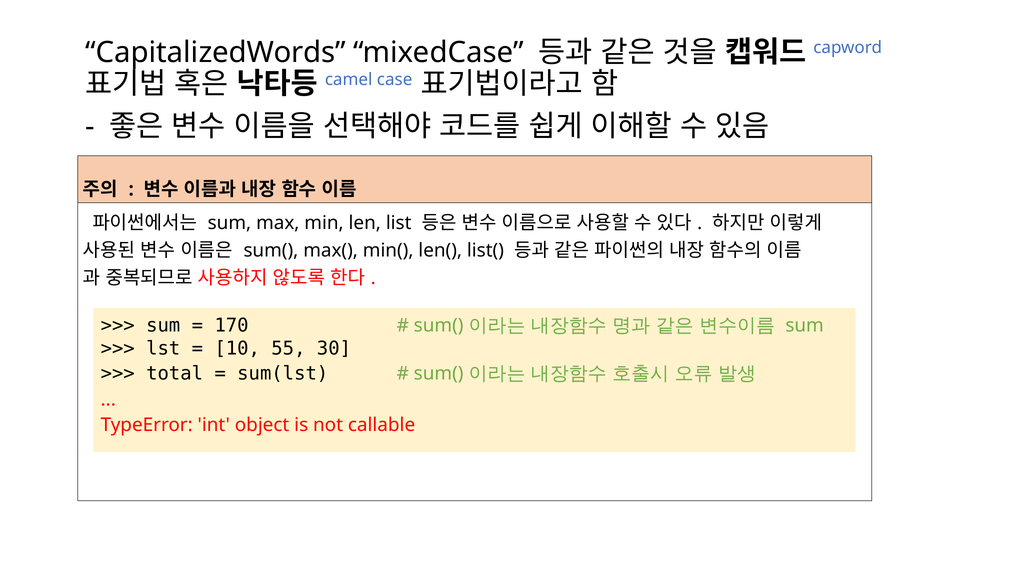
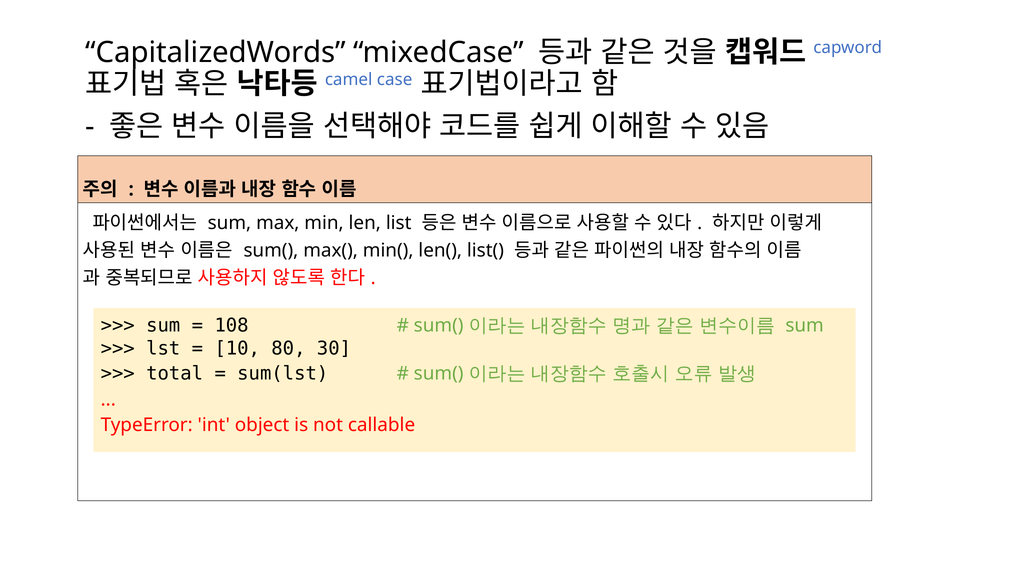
170: 170 -> 108
55: 55 -> 80
